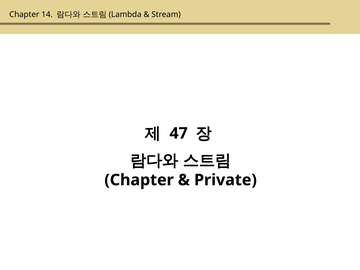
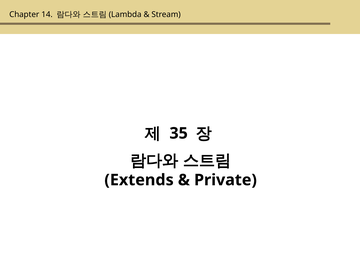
47: 47 -> 35
Chapter at (139, 180): Chapter -> Extends
